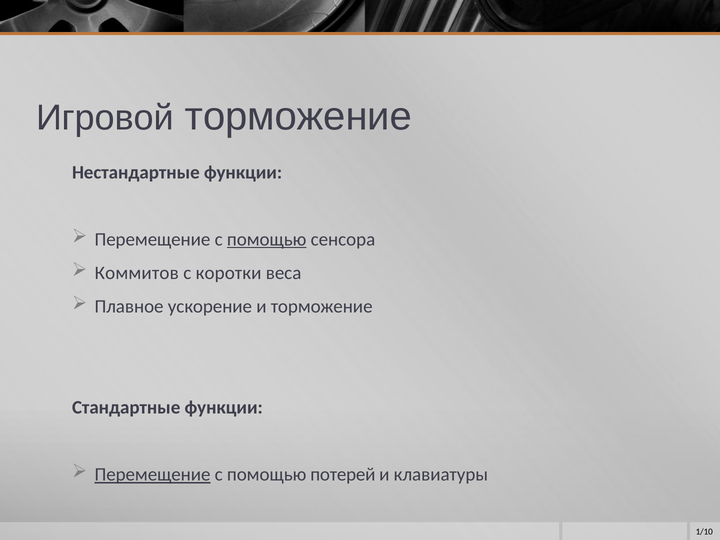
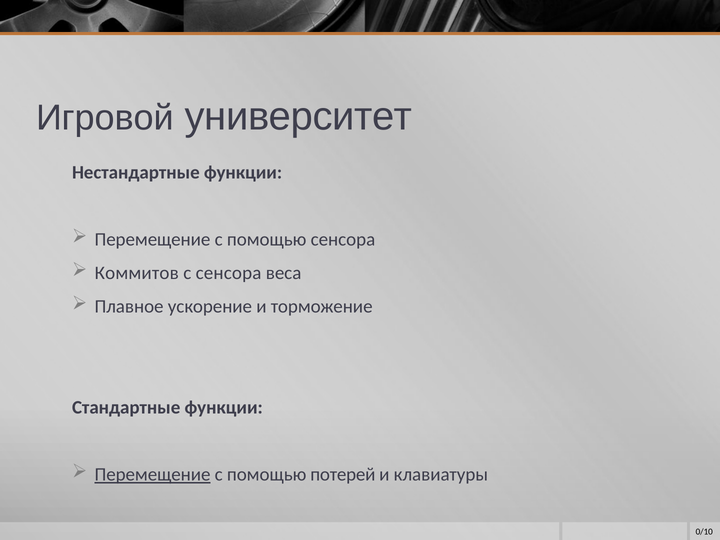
Игровой торможение: торможение -> университет
помощью at (267, 239) underline: present -> none
с коротки: коротки -> сенсора
1/10: 1/10 -> 0/10
